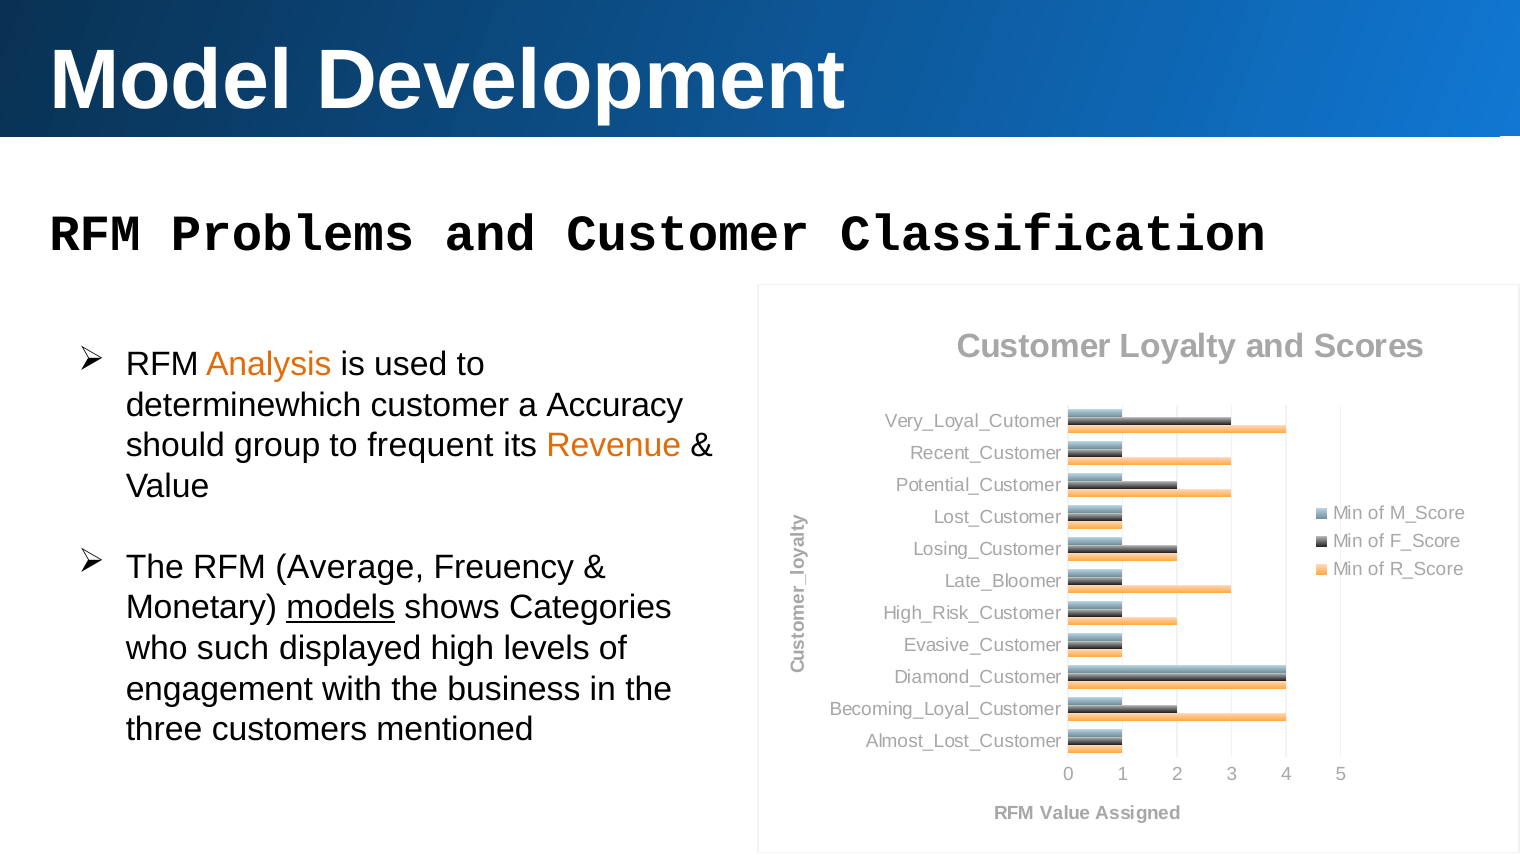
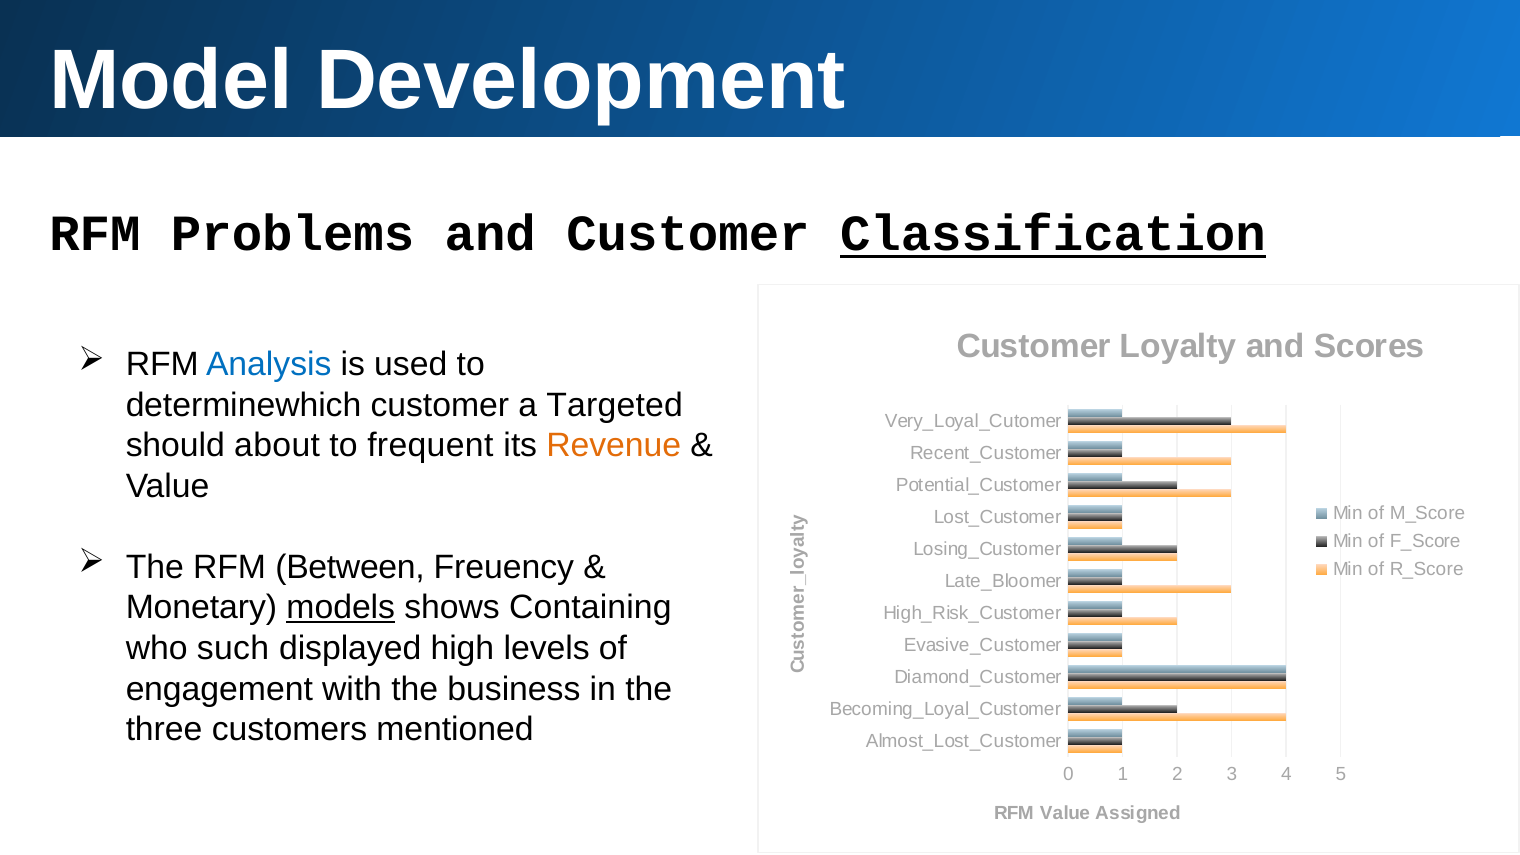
Classification underline: none -> present
Analysis colour: orange -> blue
Accuracy: Accuracy -> Targeted
group: group -> about
Average: Average -> Between
Categories: Categories -> Containing
